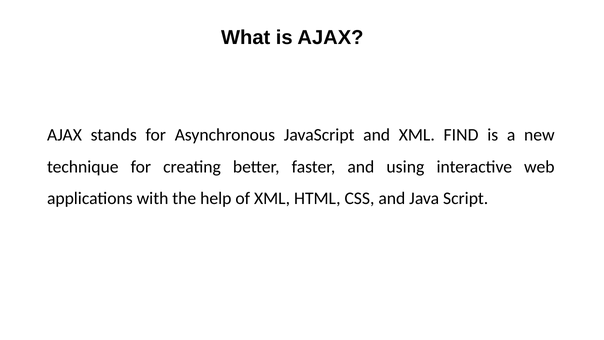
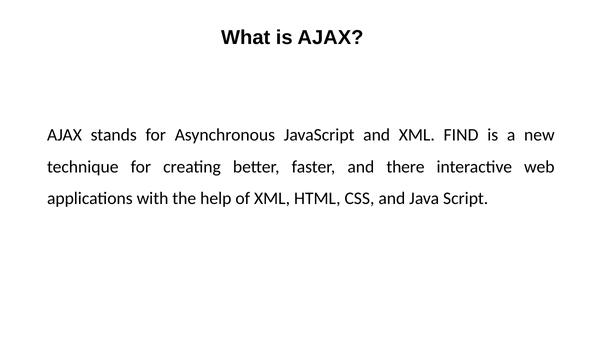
using: using -> there
